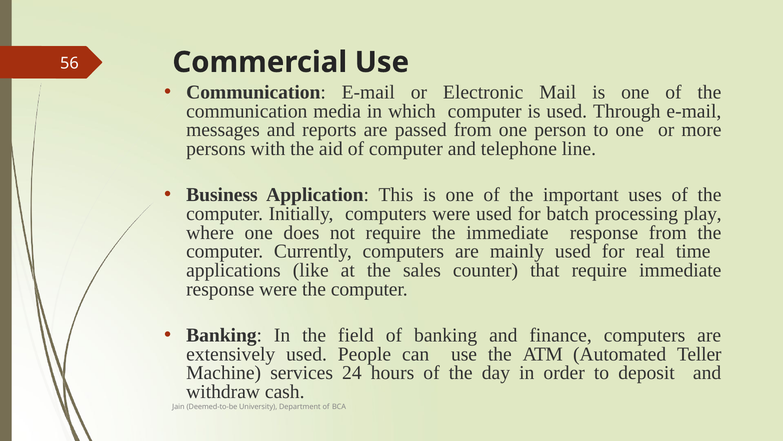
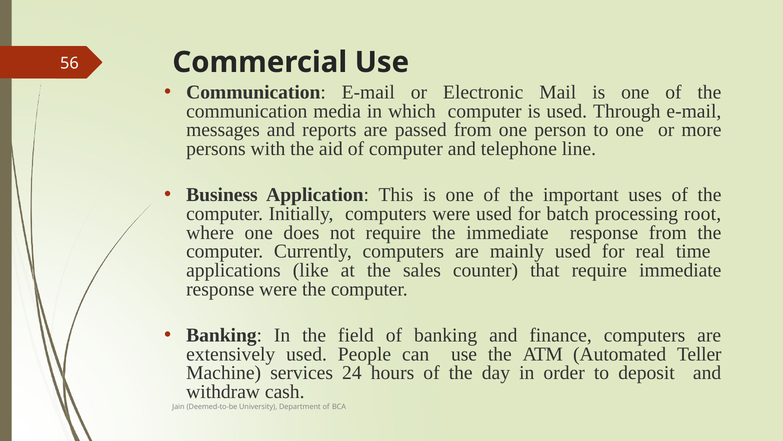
play: play -> root
